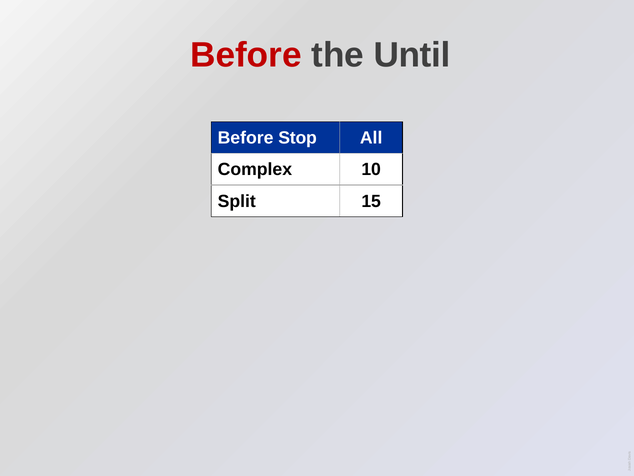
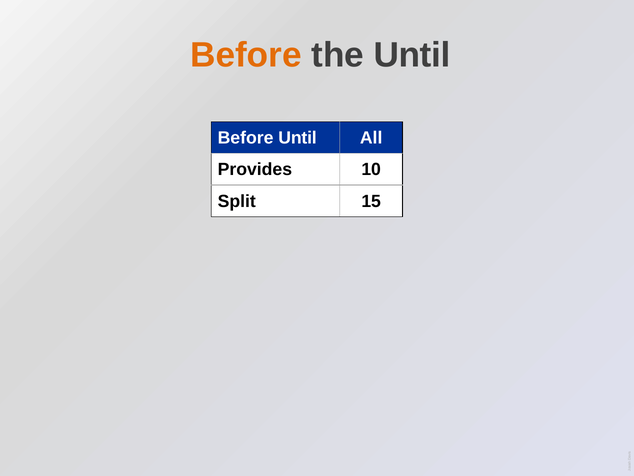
Before at (246, 55) colour: red -> orange
Before Stop: Stop -> Until
Complex: Complex -> Provides
